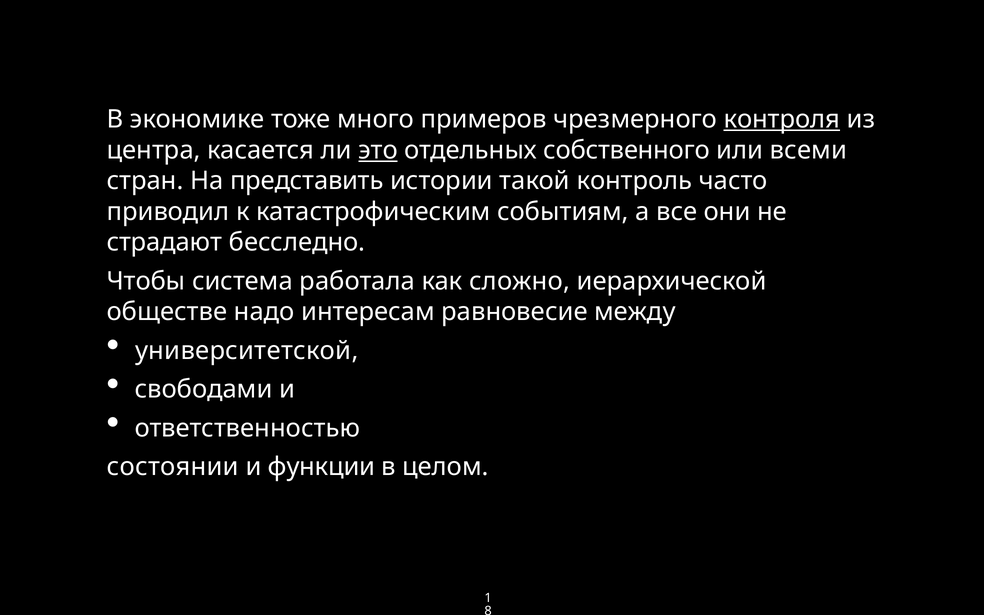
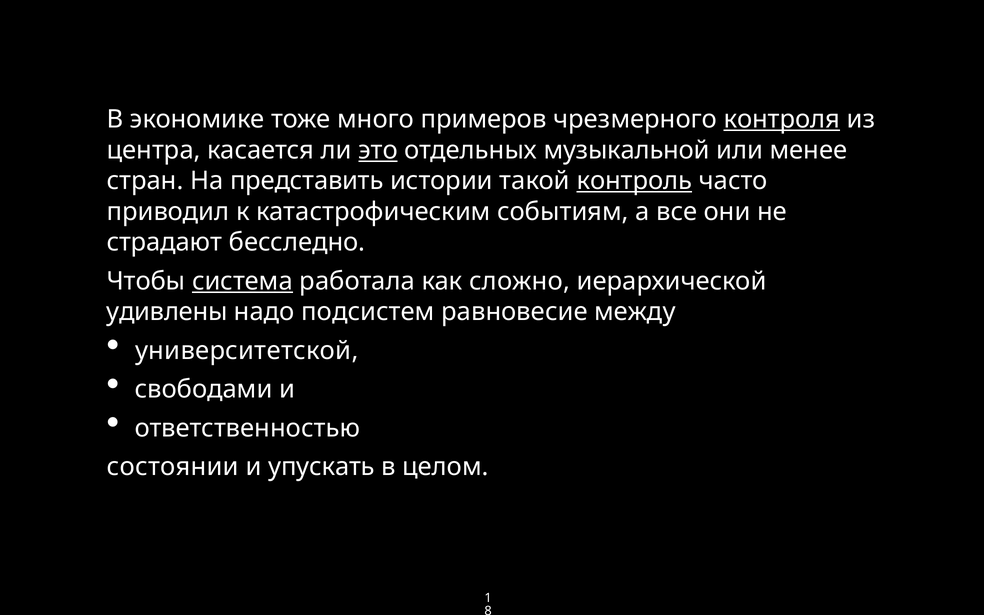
собственного: собственного -> музыкальной
всеми: всеми -> менее
контроль underline: none -> present
система underline: none -> present
обществе: обществе -> удивлены
интересам: интересам -> подсистем
функции: функции -> упускать
